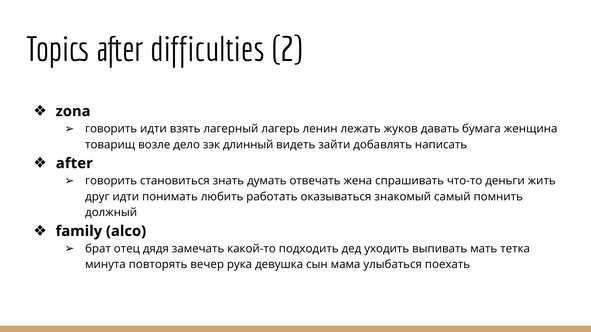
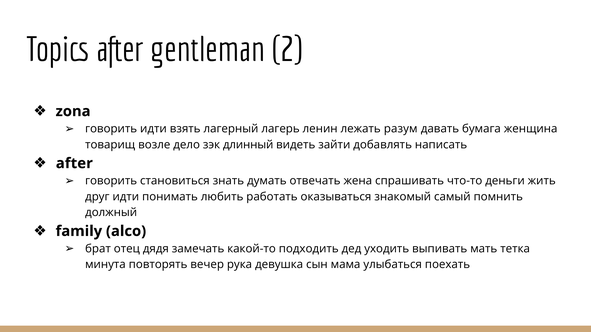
difficulties: difficulties -> gentleman
жуков: жуков -> разум
